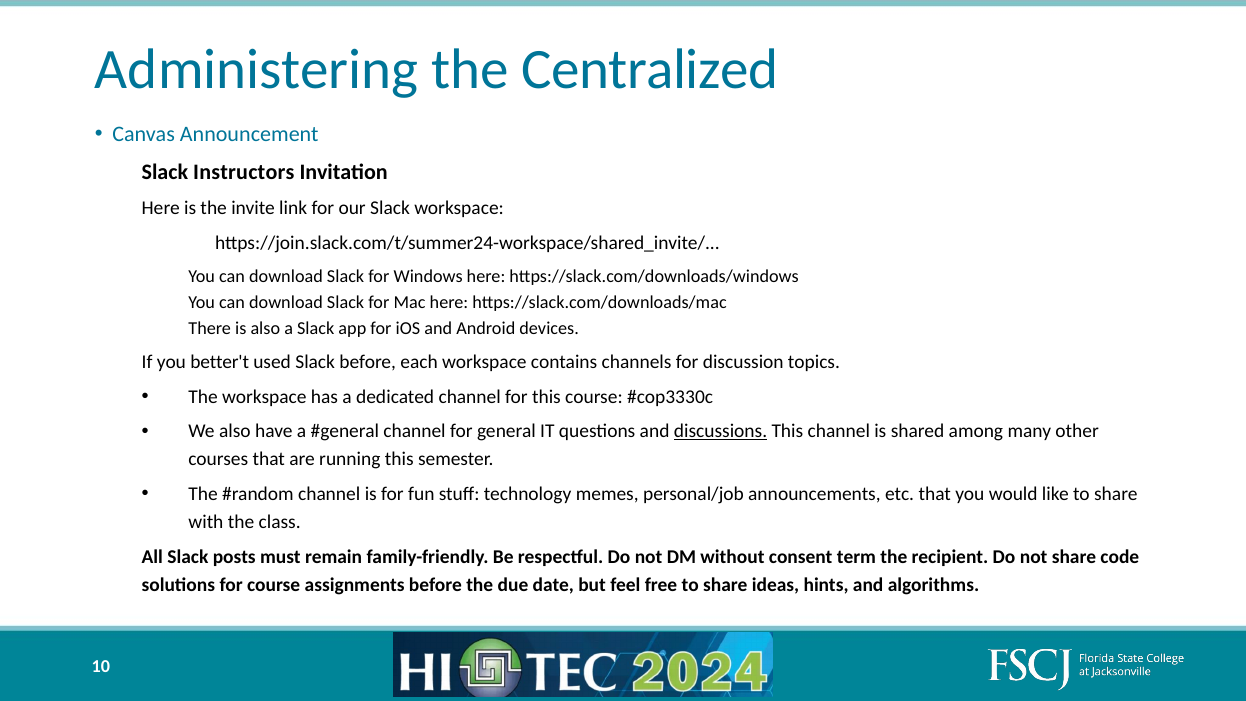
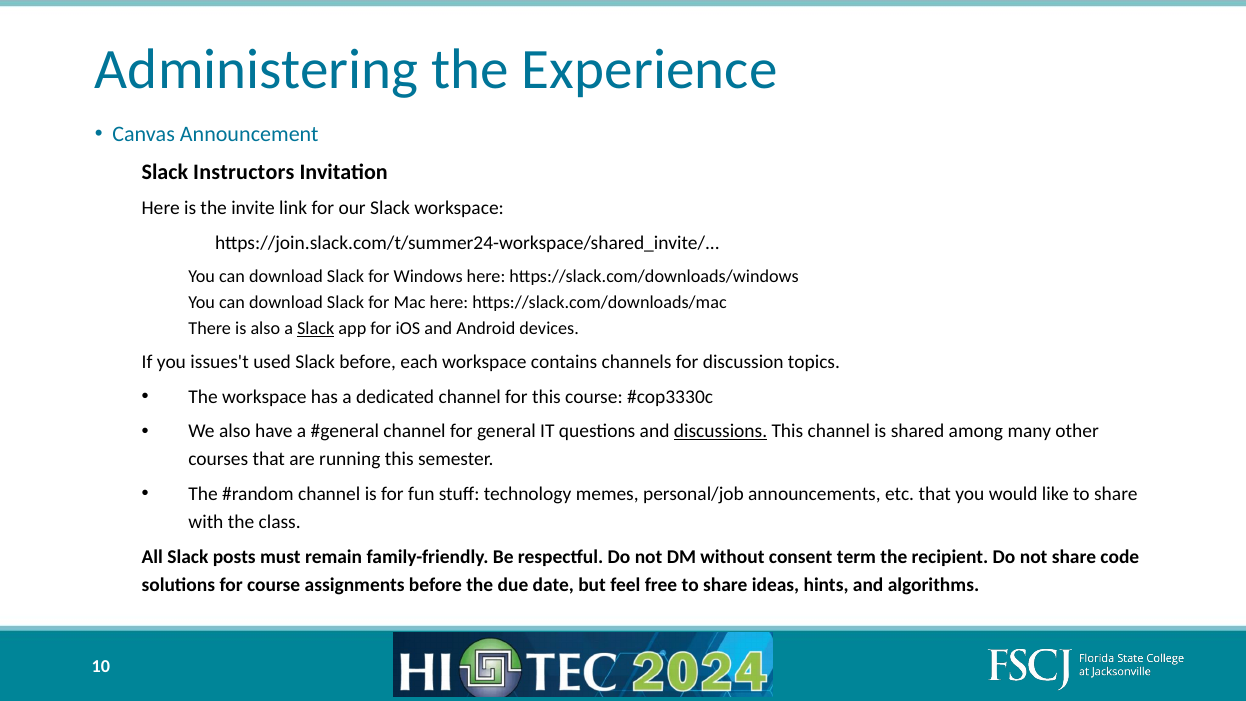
Centralized: Centralized -> Experience
Slack at (316, 329) underline: none -> present
better't: better't -> issues't
